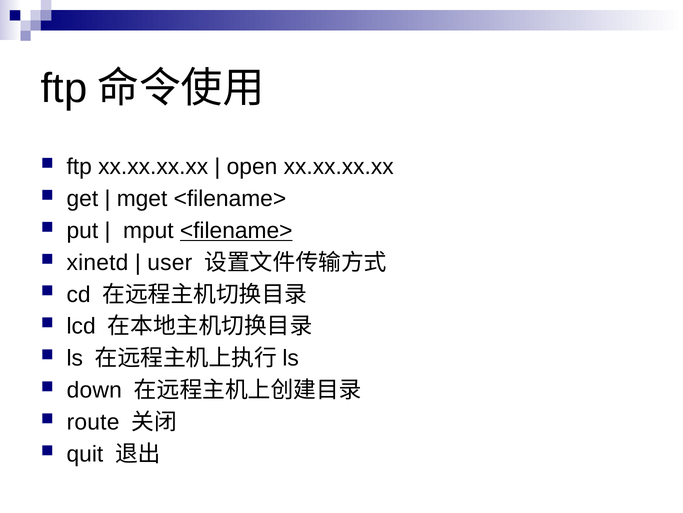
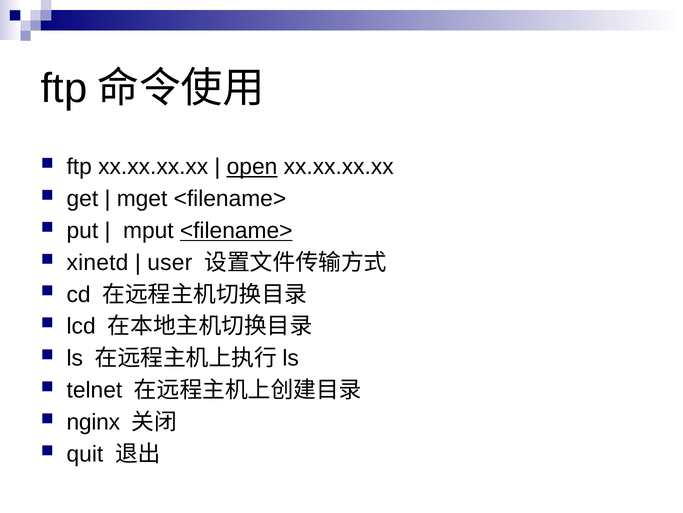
open underline: none -> present
down: down -> telnet
route: route -> nginx
